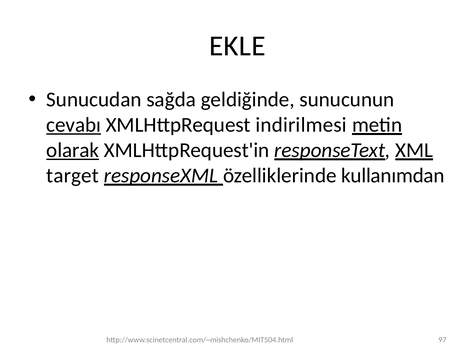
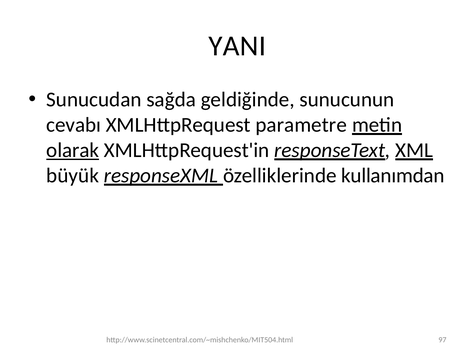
EKLE: EKLE -> YANI
cevabı underline: present -> none
indirilmesi: indirilmesi -> parametre
target: target -> büyük
